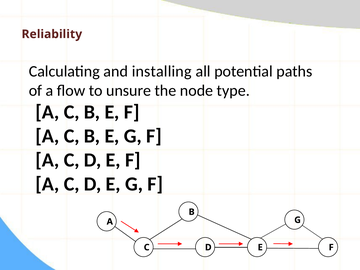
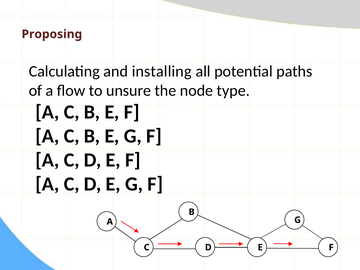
Reliability: Reliability -> Proposing
